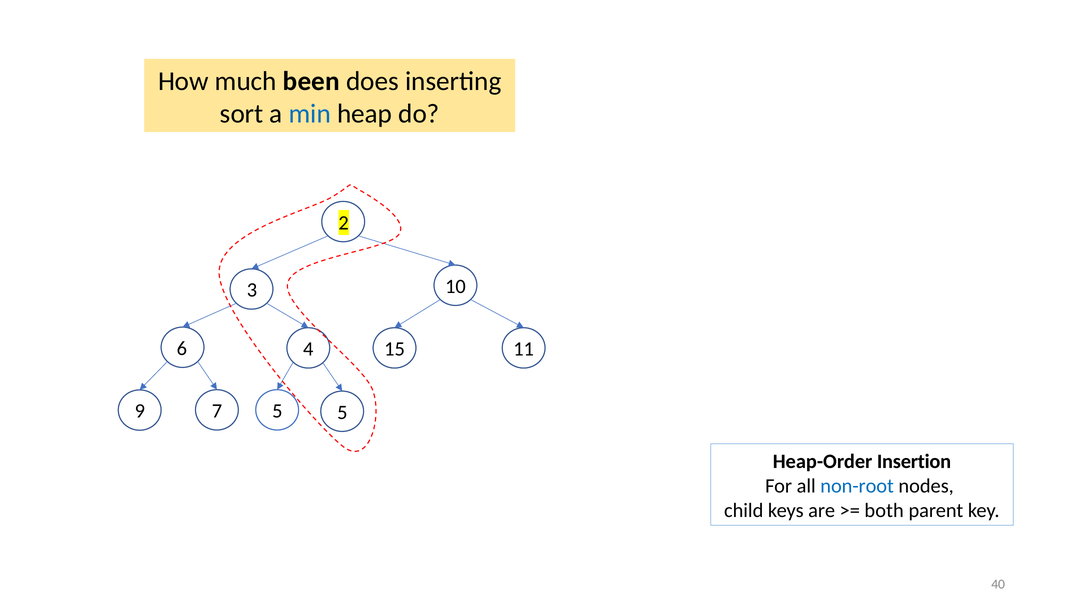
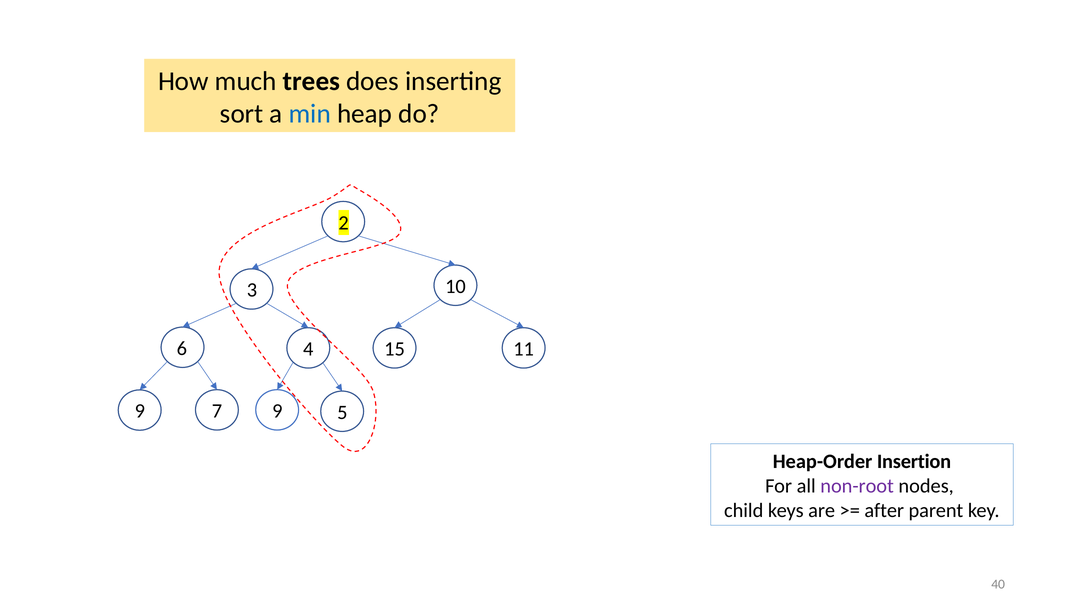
been: been -> trees
7 5: 5 -> 9
non-root colour: blue -> purple
both: both -> after
